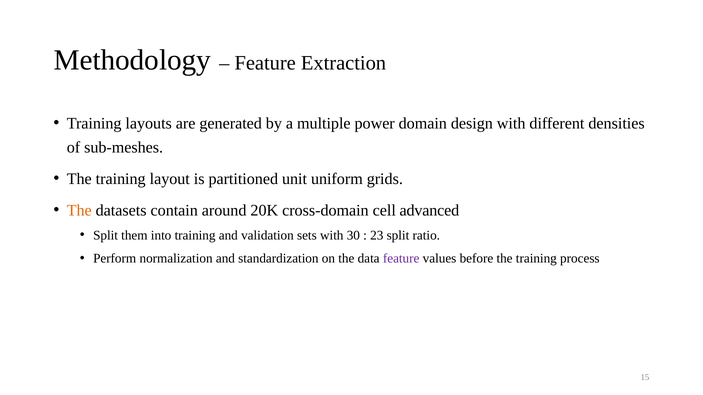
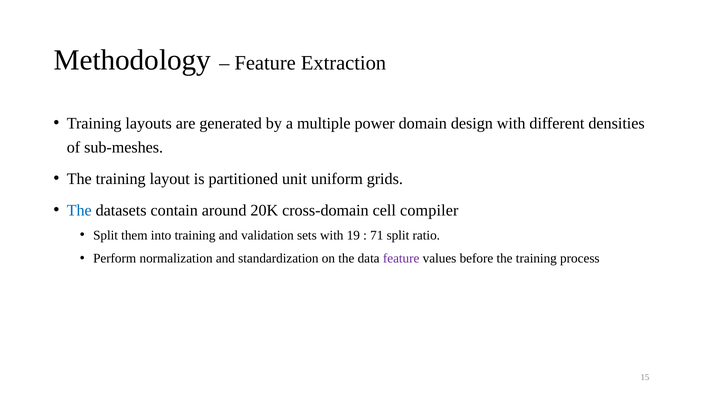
The at (79, 211) colour: orange -> blue
advanced: advanced -> compiler
30: 30 -> 19
23: 23 -> 71
